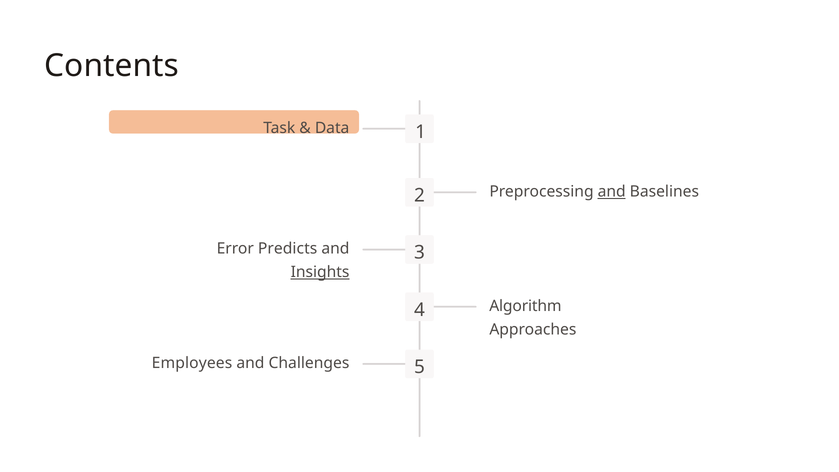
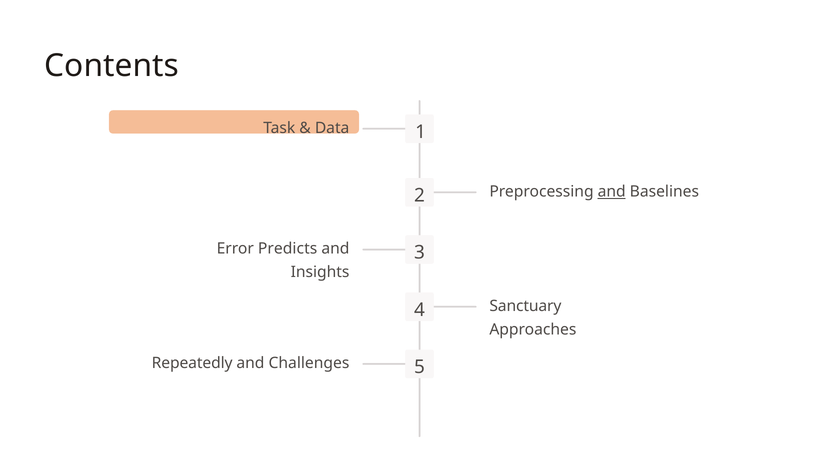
Insights underline: present -> none
Algorithm: Algorithm -> Sanctuary
Employees: Employees -> Repeatedly
